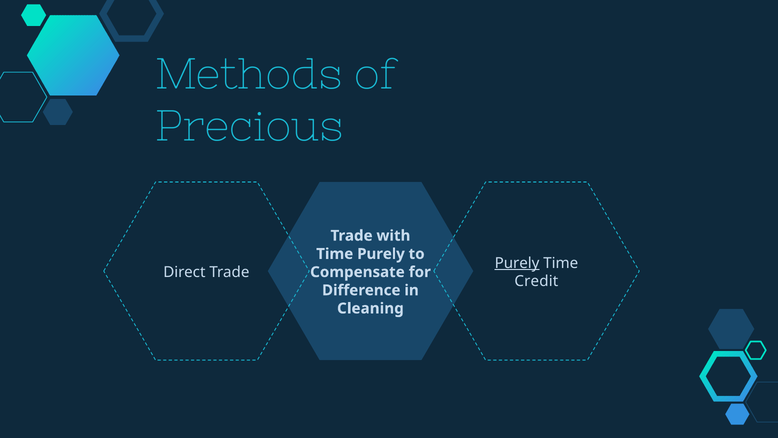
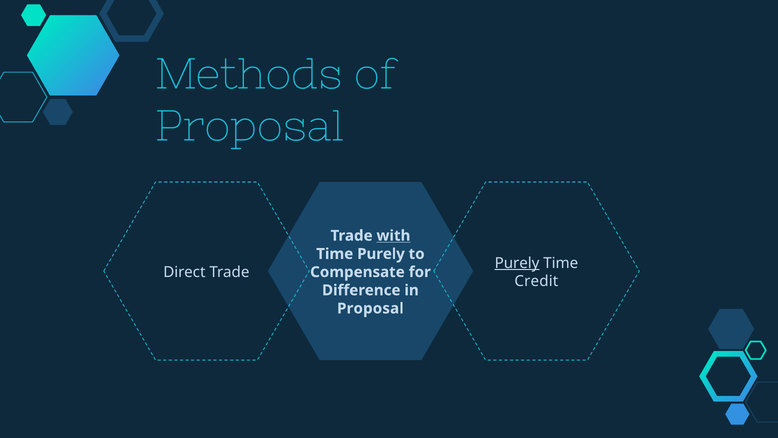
Precious at (249, 126): Precious -> Proposal
with underline: none -> present
Cleaning at (370, 308): Cleaning -> Proposal
